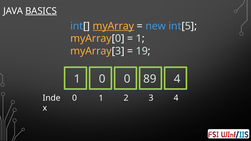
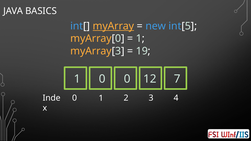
BASICS underline: present -> none
0 4: 4 -> 7
89: 89 -> 12
